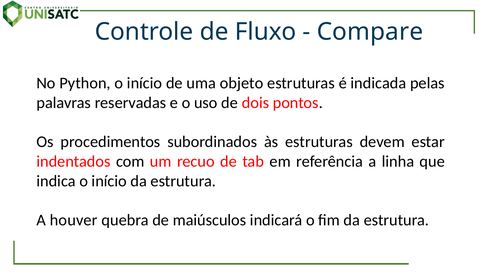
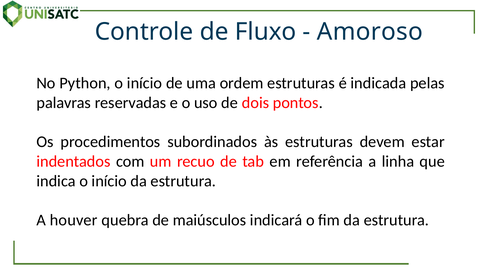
Compare: Compare -> Amoroso
objeto: objeto -> ordem
